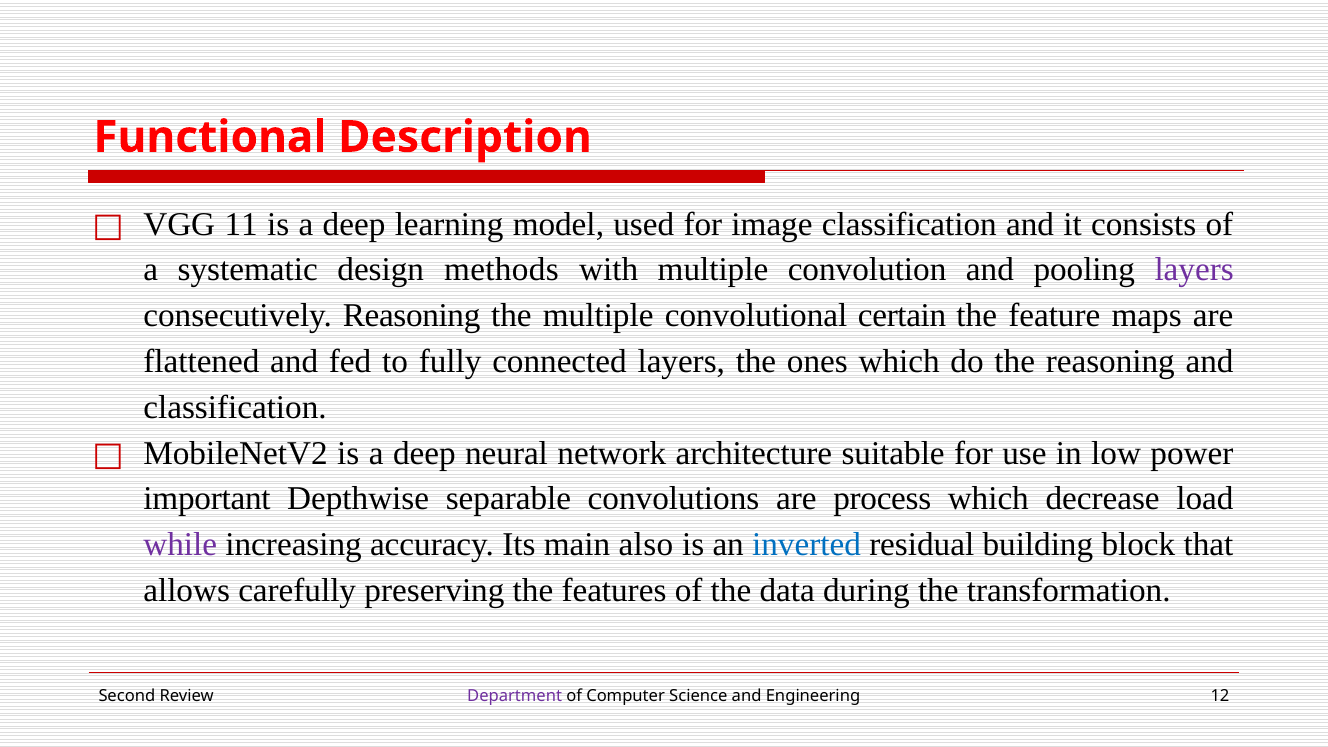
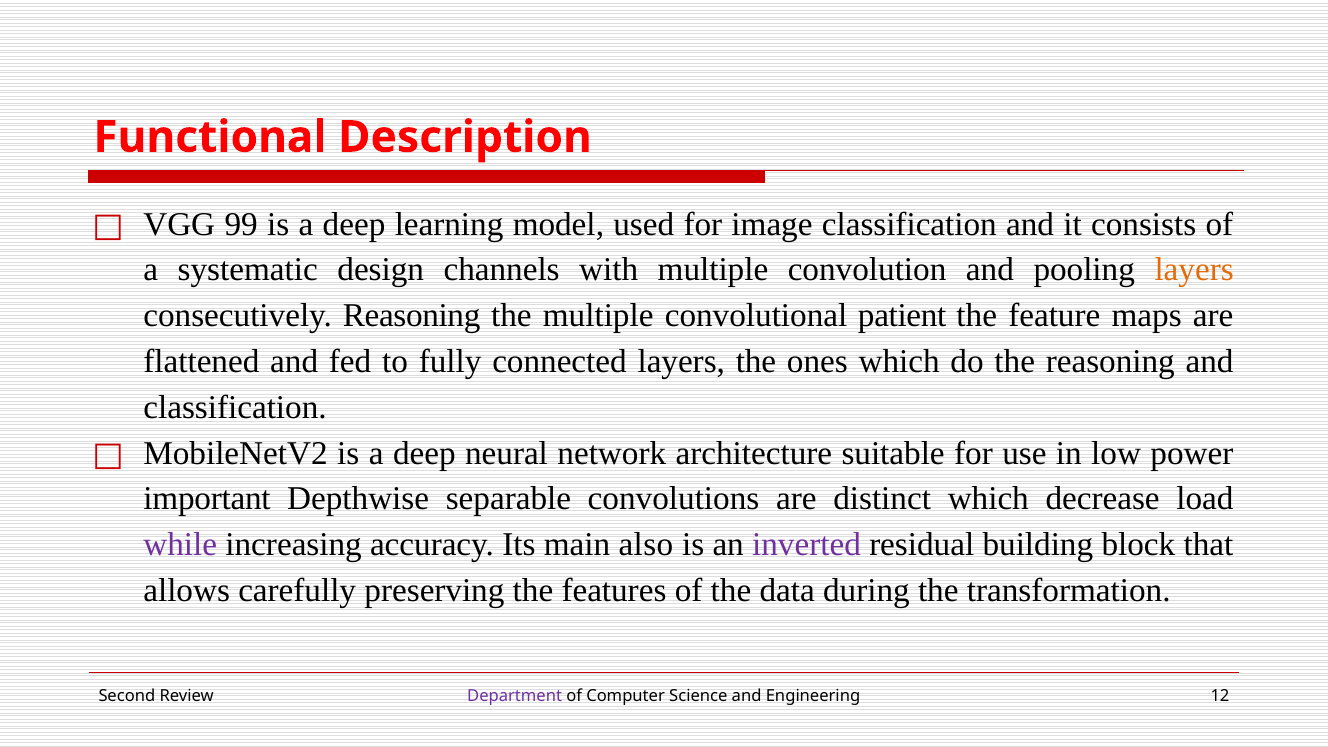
11: 11 -> 99
methods: methods -> channels
layers at (1194, 270) colour: purple -> orange
certain: certain -> patient
process: process -> distinct
inverted colour: blue -> purple
